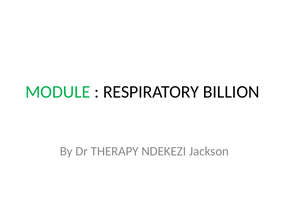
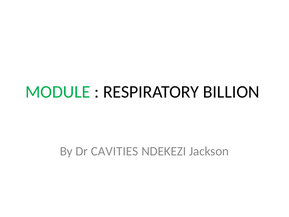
THERAPY: THERAPY -> CAVITIES
